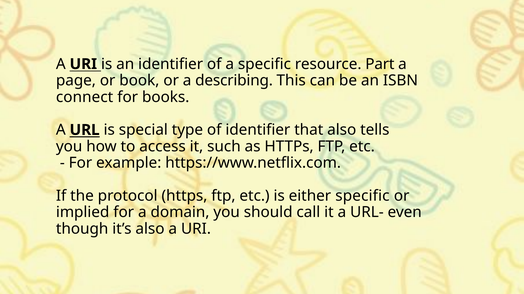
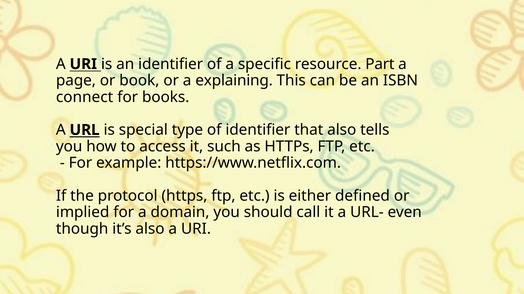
describing: describing -> explaining
either specific: specific -> defined
